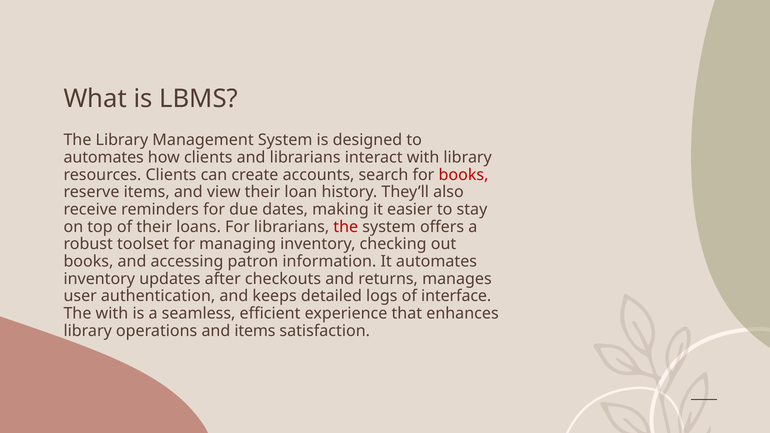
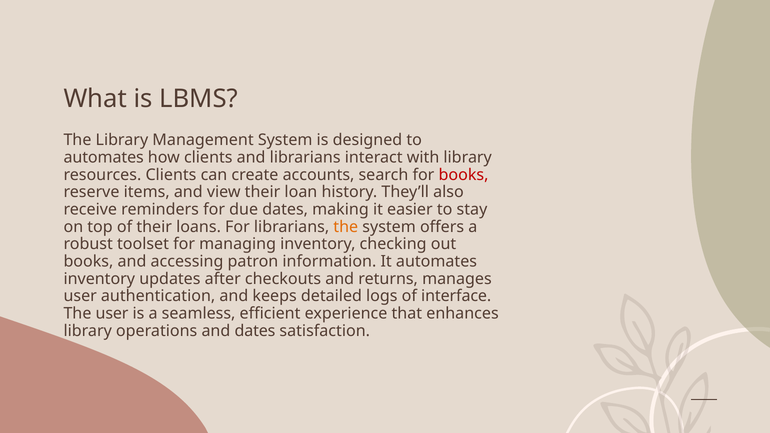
the at (346, 227) colour: red -> orange
The with: with -> user
and items: items -> dates
